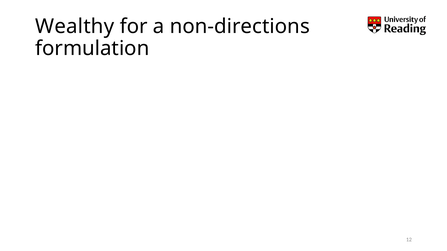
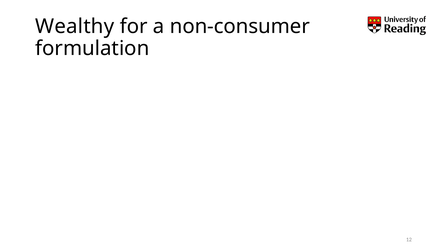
non-directions: non-directions -> non-consumer
